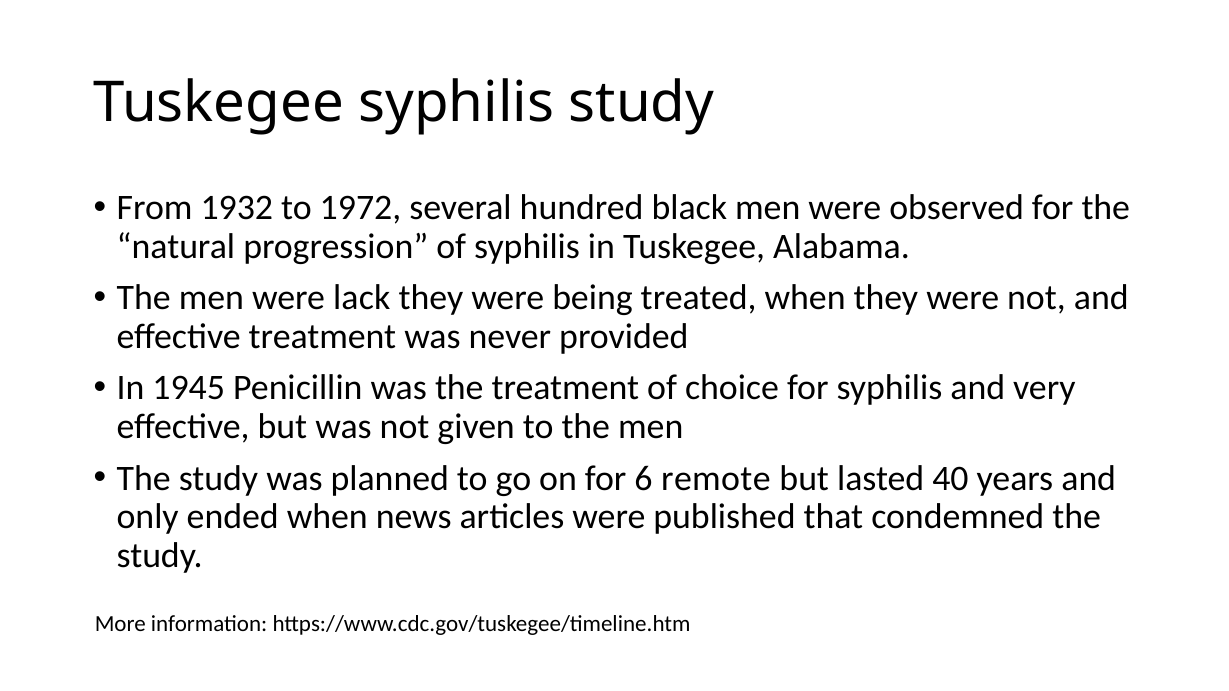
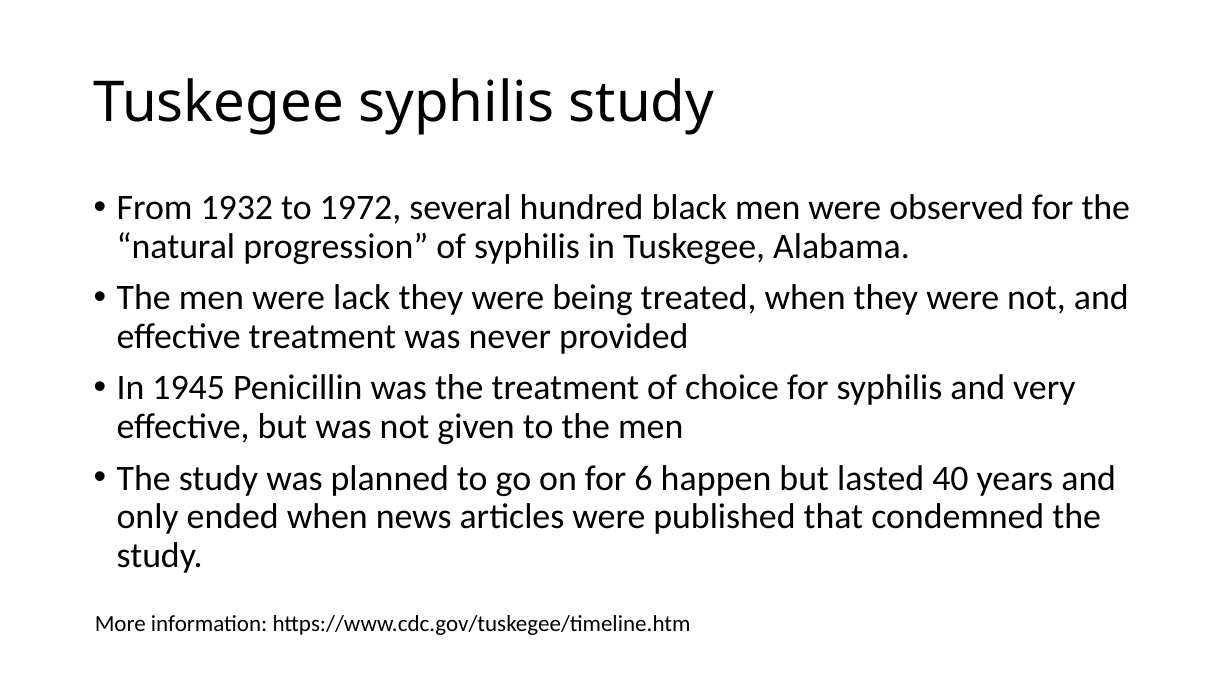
remote: remote -> happen
